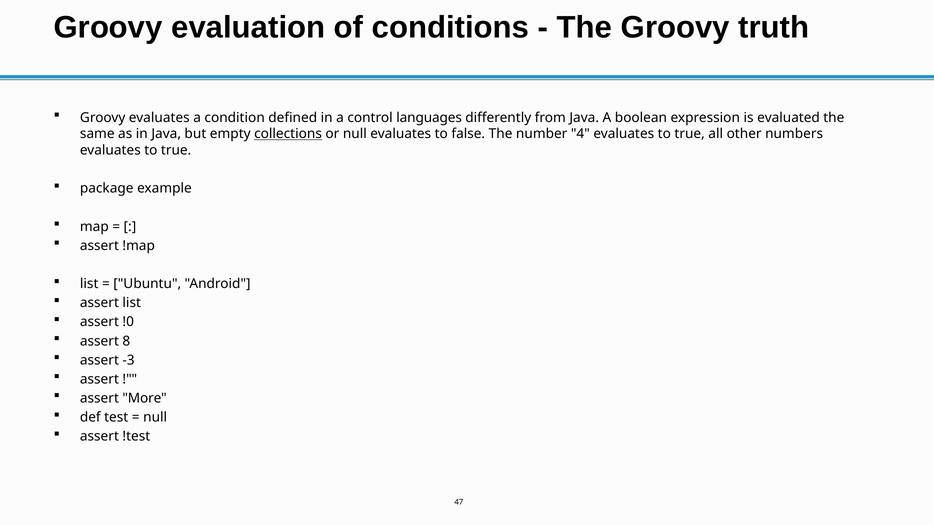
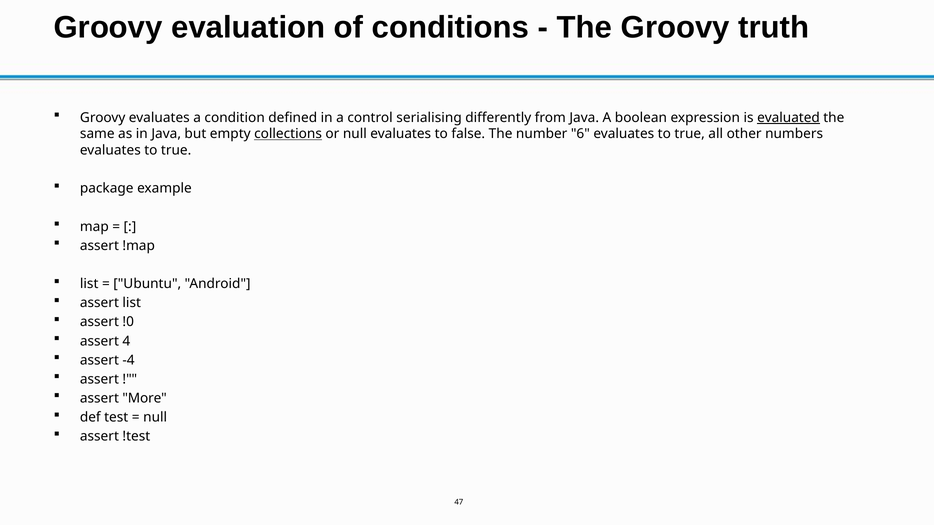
languages: languages -> serialising
evaluated underline: none -> present
4: 4 -> 6
8: 8 -> 4
-3: -3 -> -4
